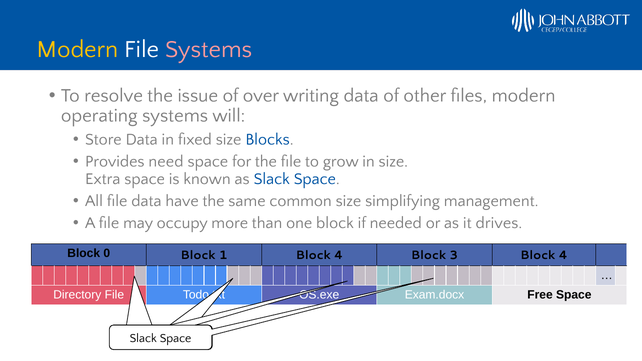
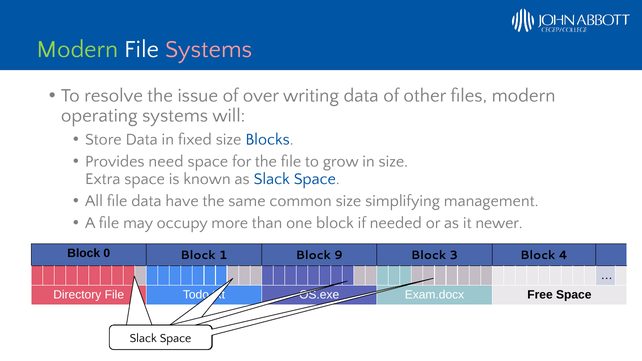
Modern at (78, 49) colour: yellow -> light green
drives: drives -> newer
1 Block 4: 4 -> 9
